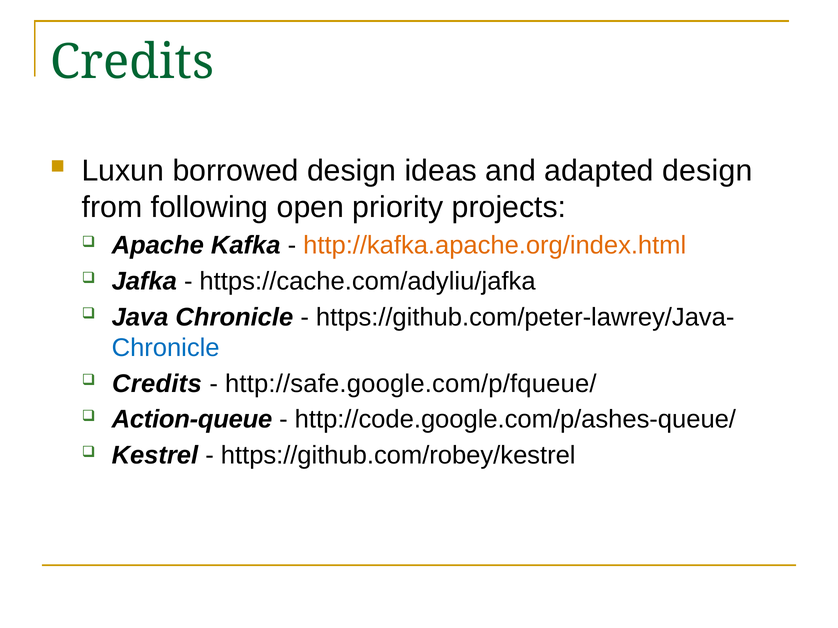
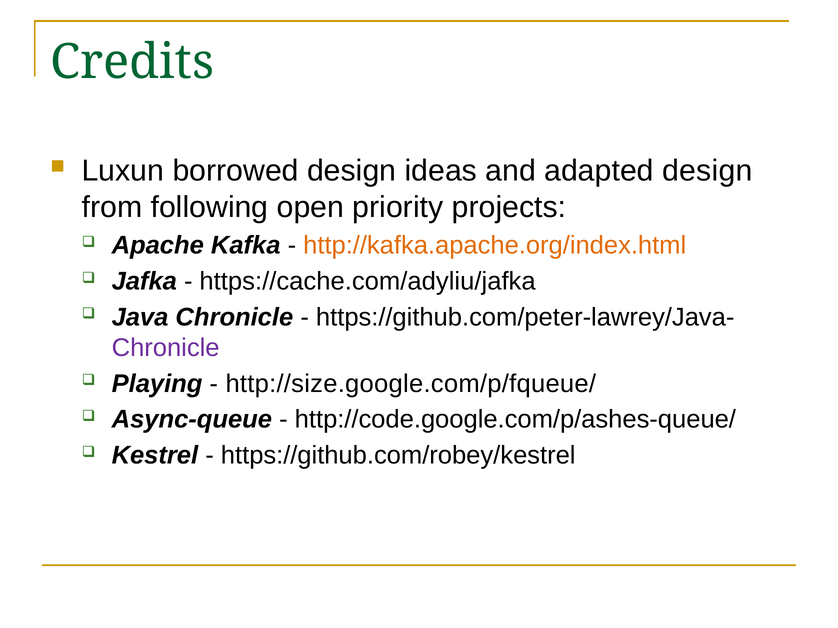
Chronicle at (166, 348) colour: blue -> purple
Credits at (157, 384): Credits -> Playing
http://safe.google.com/p/fqueue/: http://safe.google.com/p/fqueue/ -> http://size.google.com/p/fqueue/
Action-queue: Action-queue -> Async-queue
